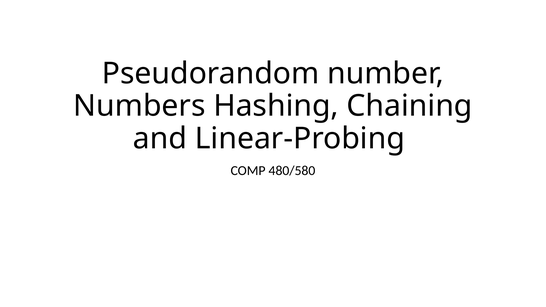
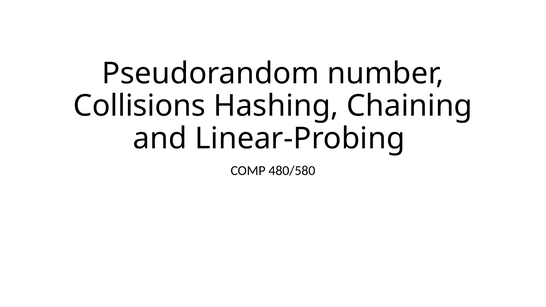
Numbers: Numbers -> Collisions
